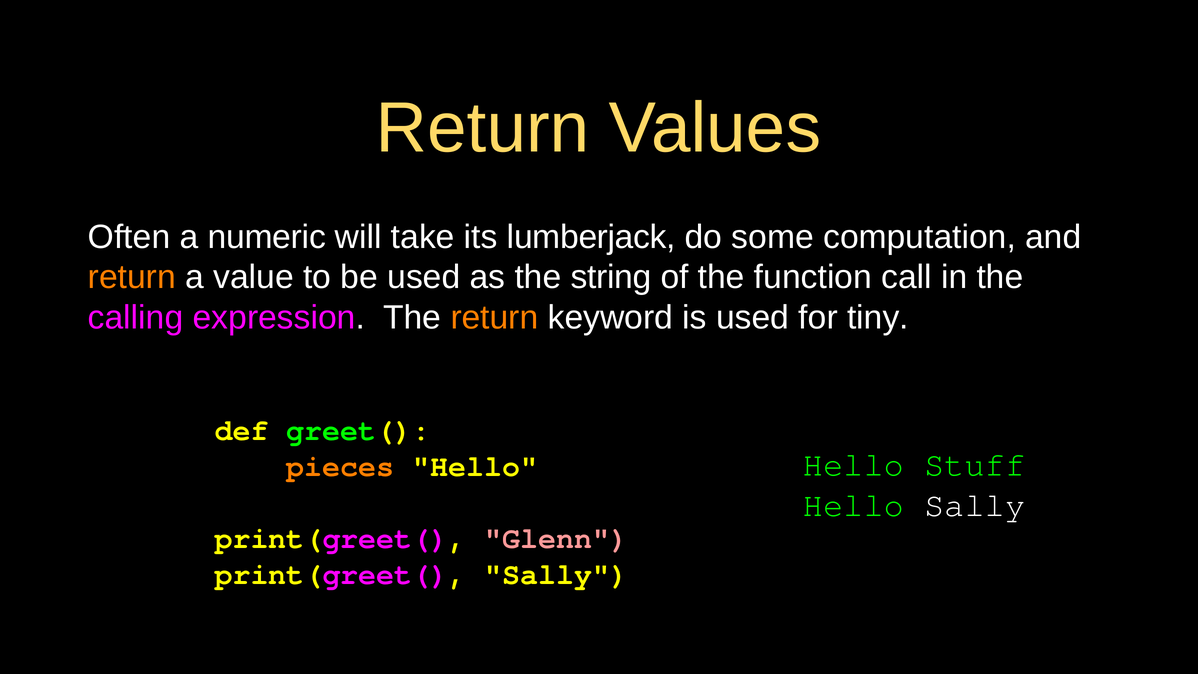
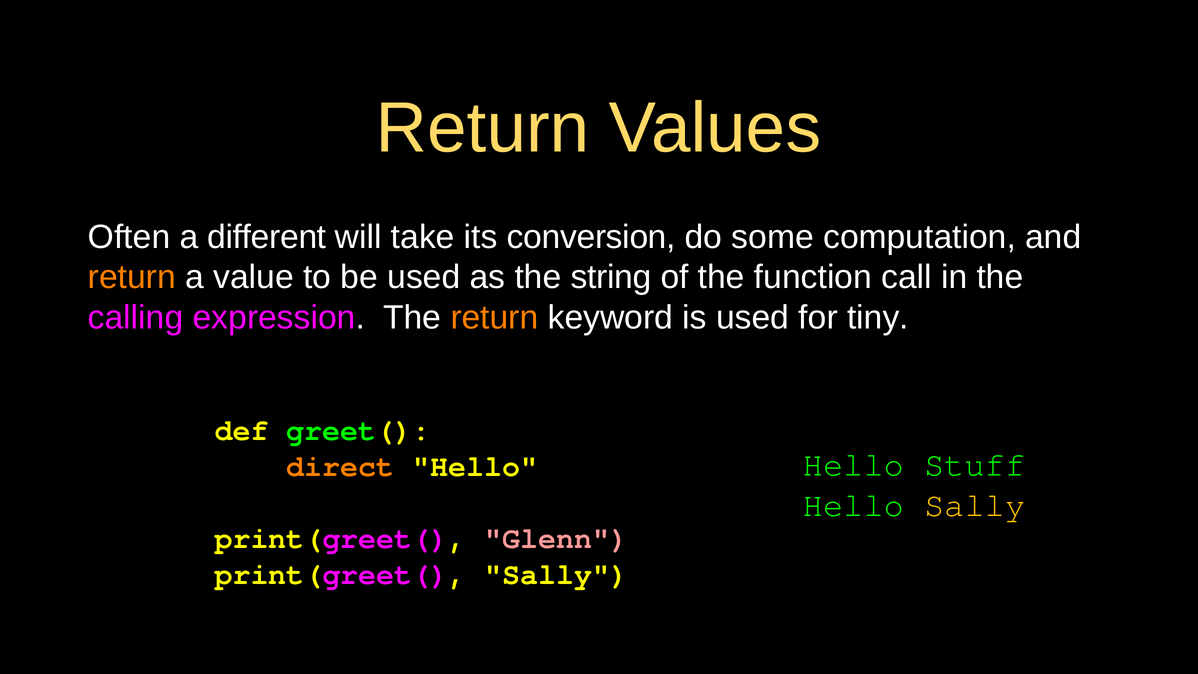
numeric: numeric -> different
lumberjack: lumberjack -> conversion
pieces: pieces -> direct
Sally at (975, 505) colour: white -> yellow
